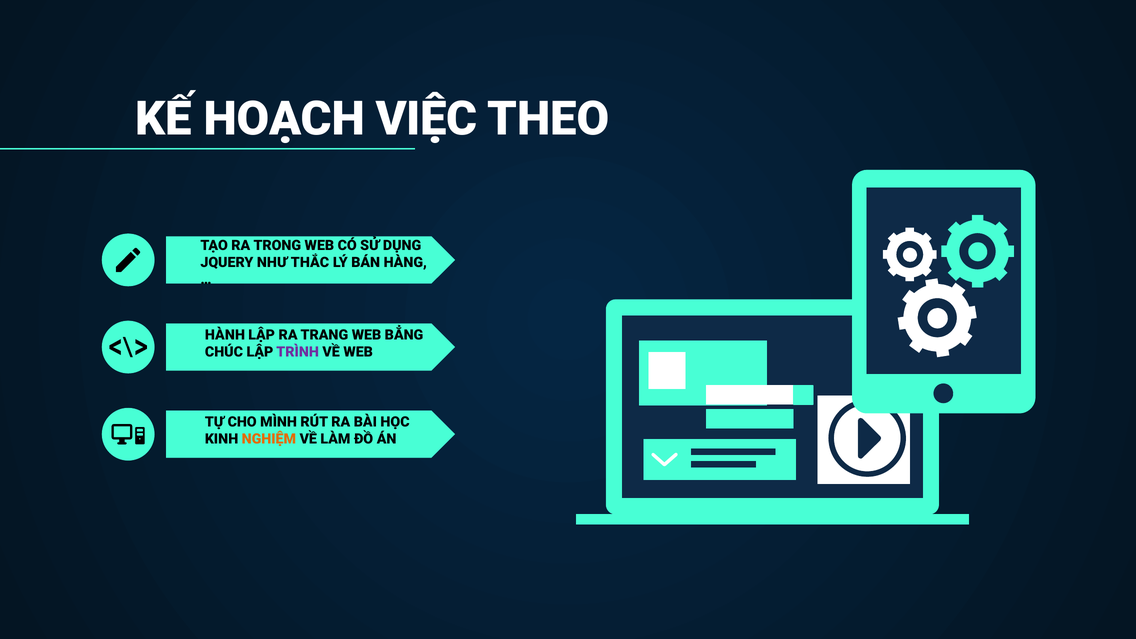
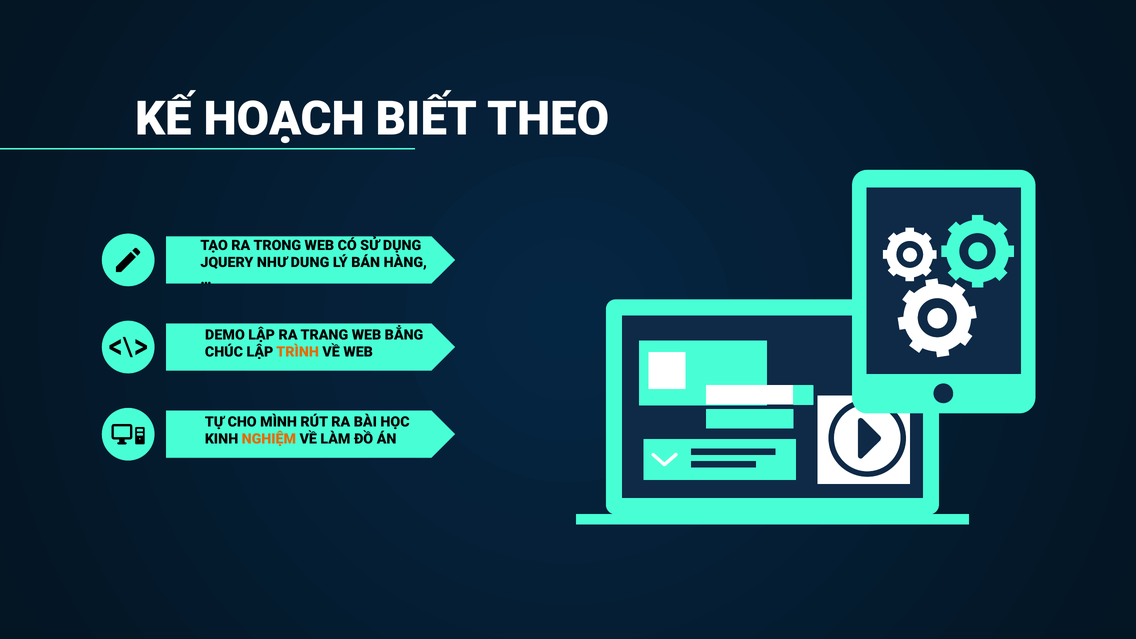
VIỆC: VIỆC -> BIẾT
THẮC: THẮC -> DUNG
HÀNH: HÀNH -> DEMO
TRÌNH colour: purple -> orange
